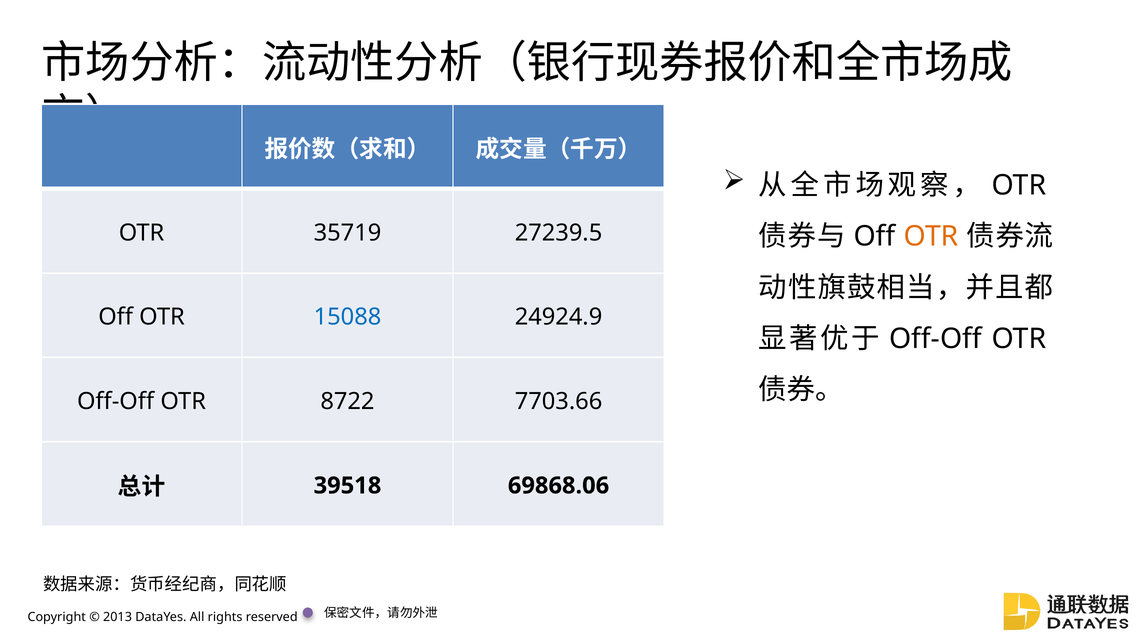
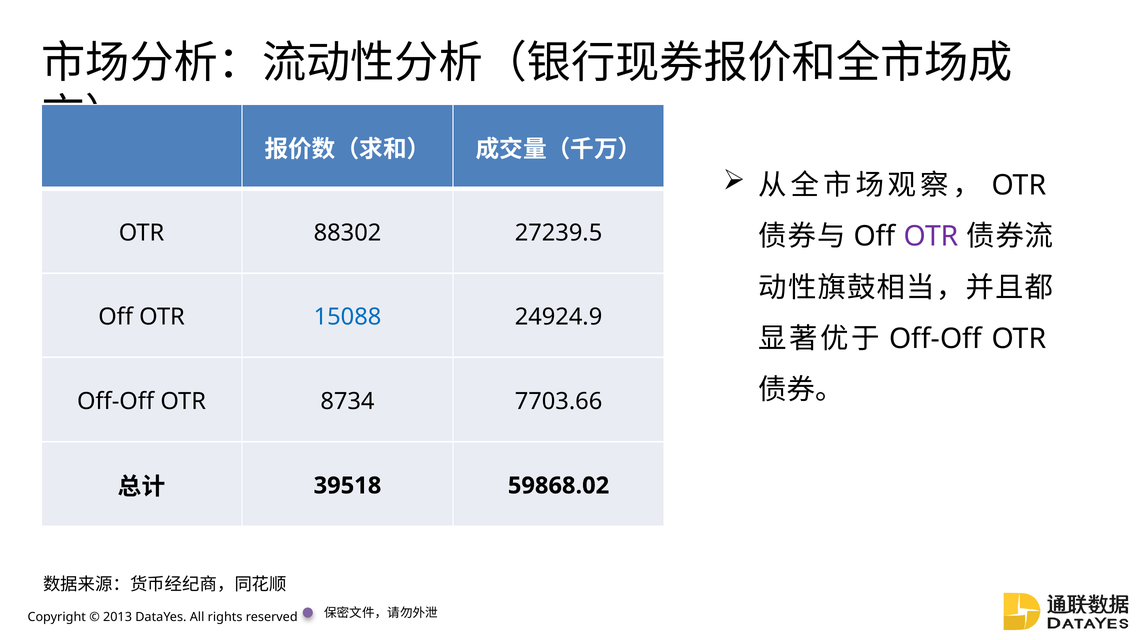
OTR at (931, 236) colour: orange -> purple
35719: 35719 -> 88302
8722: 8722 -> 8734
69868.06: 69868.06 -> 59868.02
